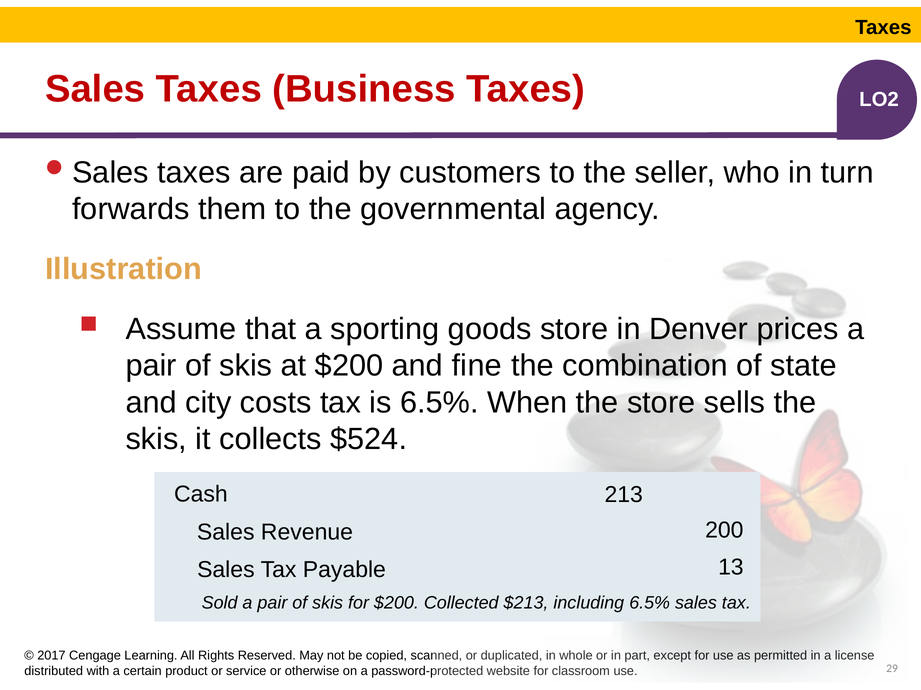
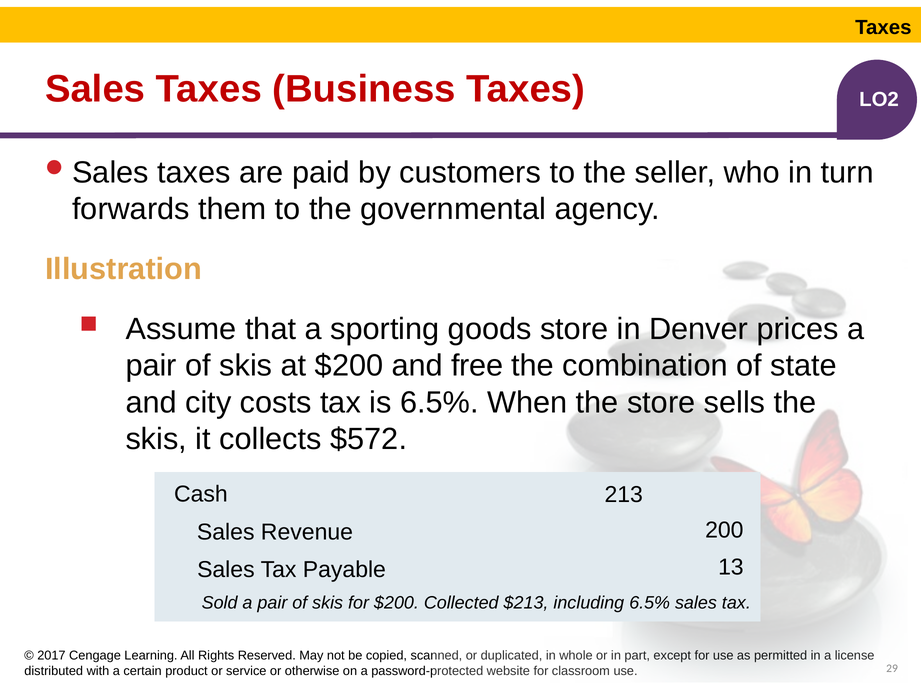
fine: fine -> free
$524: $524 -> $572
